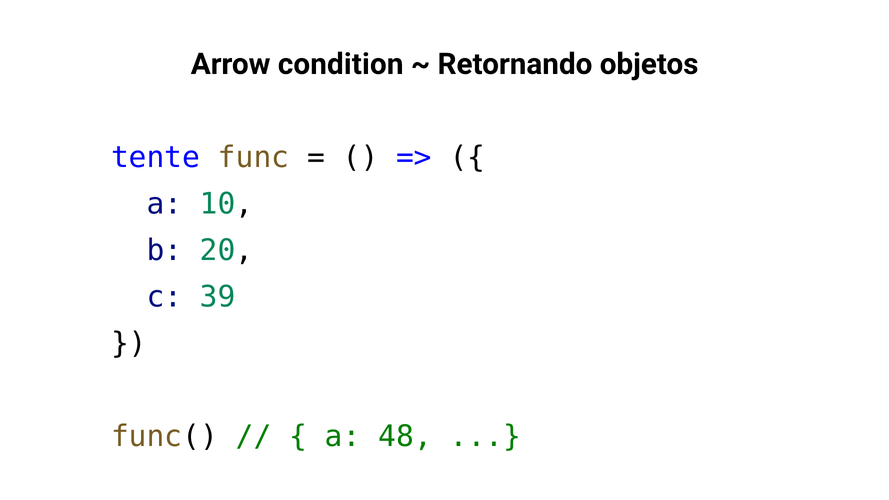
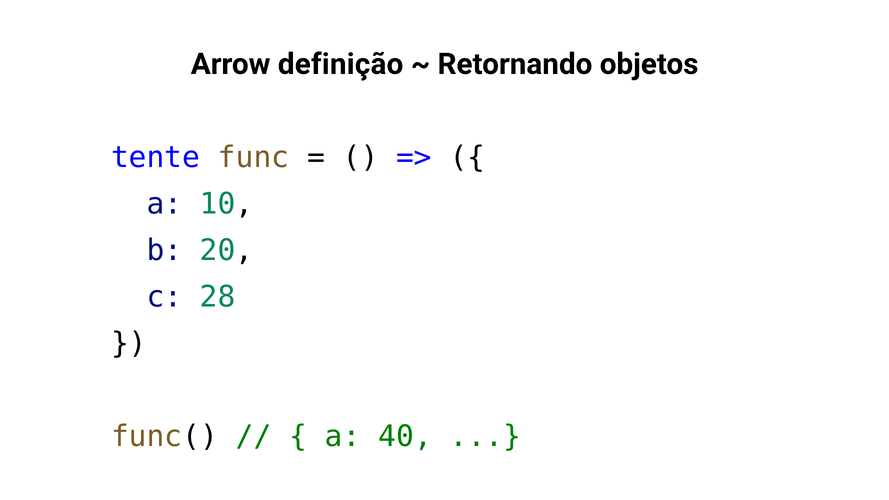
condition: condition -> definição
39: 39 -> 28
48: 48 -> 40
